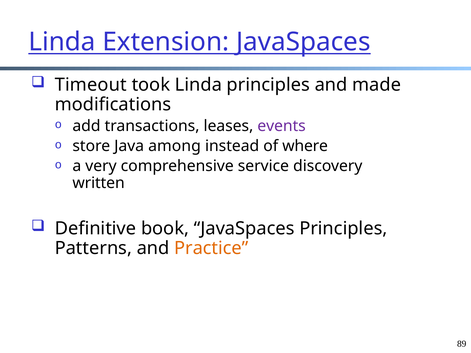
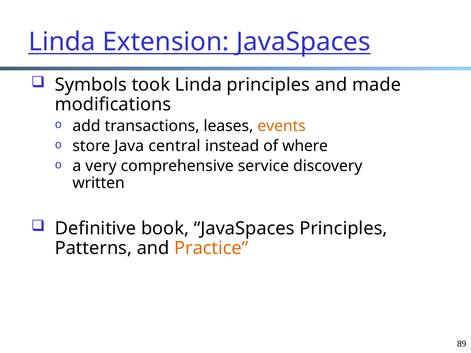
Timeout: Timeout -> Symbols
events colour: purple -> orange
among: among -> central
